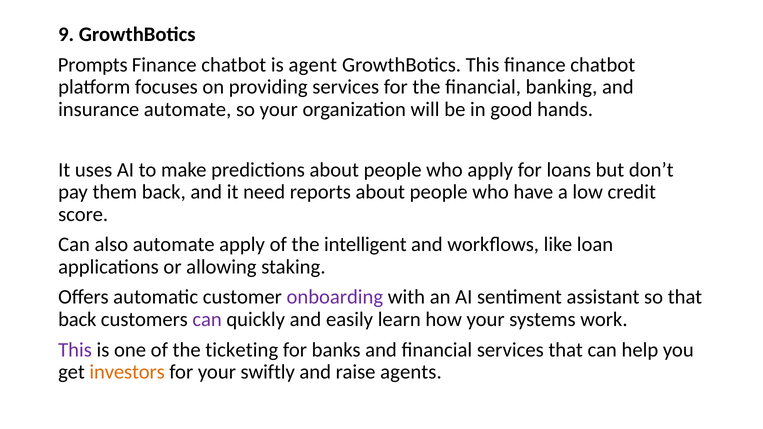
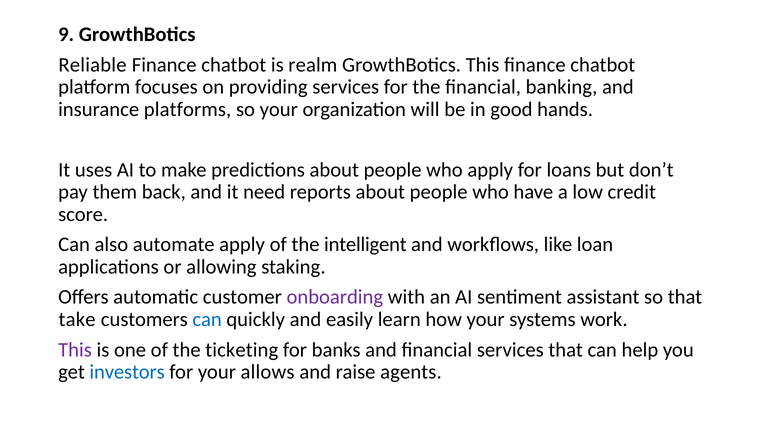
Prompts: Prompts -> Reliable
agent: agent -> realm
insurance automate: automate -> platforms
back at (77, 320): back -> take
can at (207, 320) colour: purple -> blue
investors colour: orange -> blue
swiftly: swiftly -> allows
